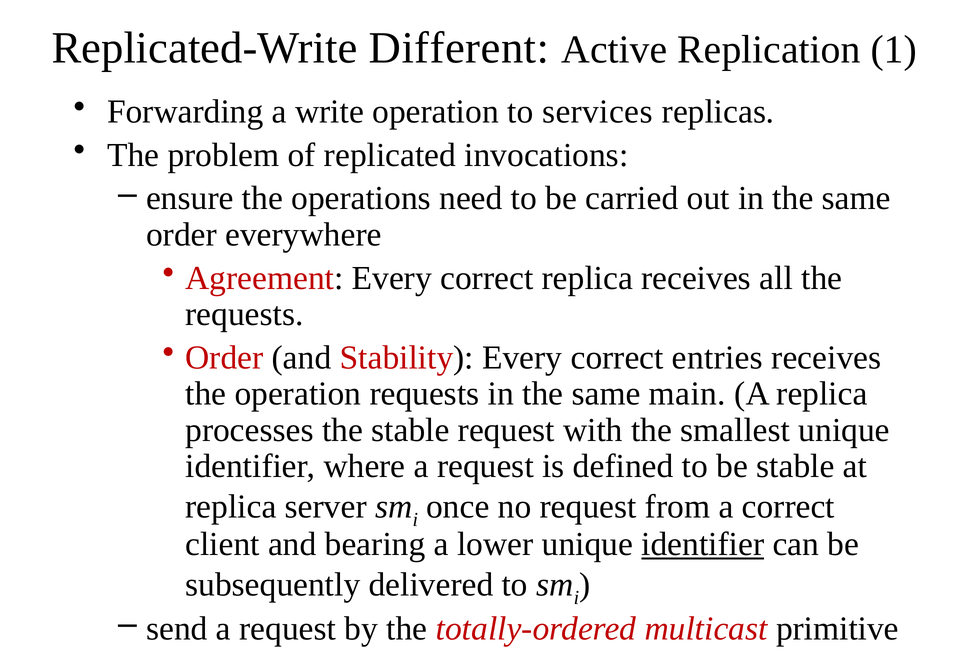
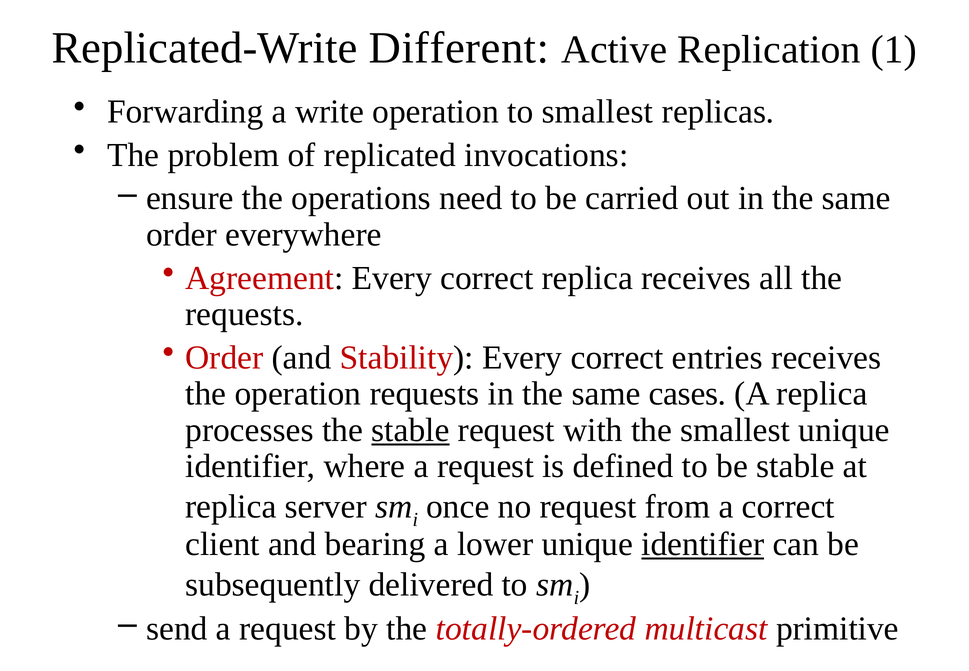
to services: services -> smallest
main: main -> cases
stable at (410, 430) underline: none -> present
